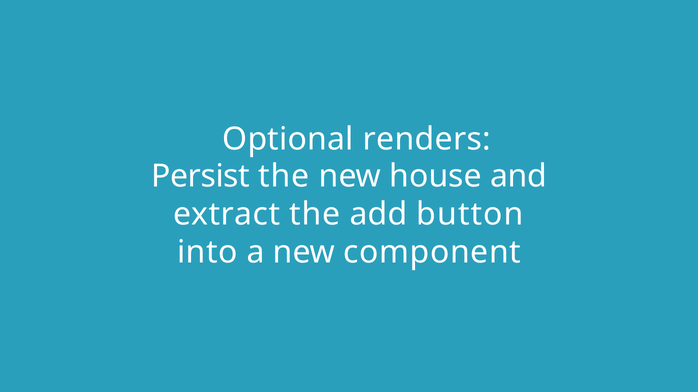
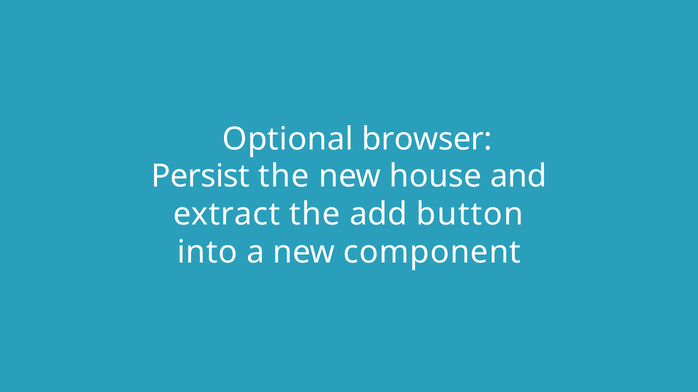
renders: renders -> browser
